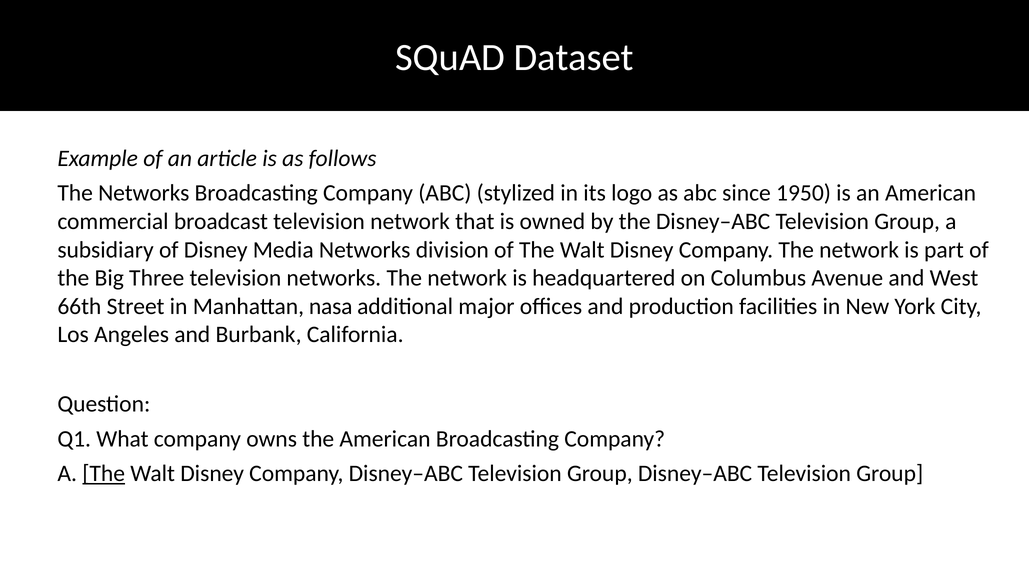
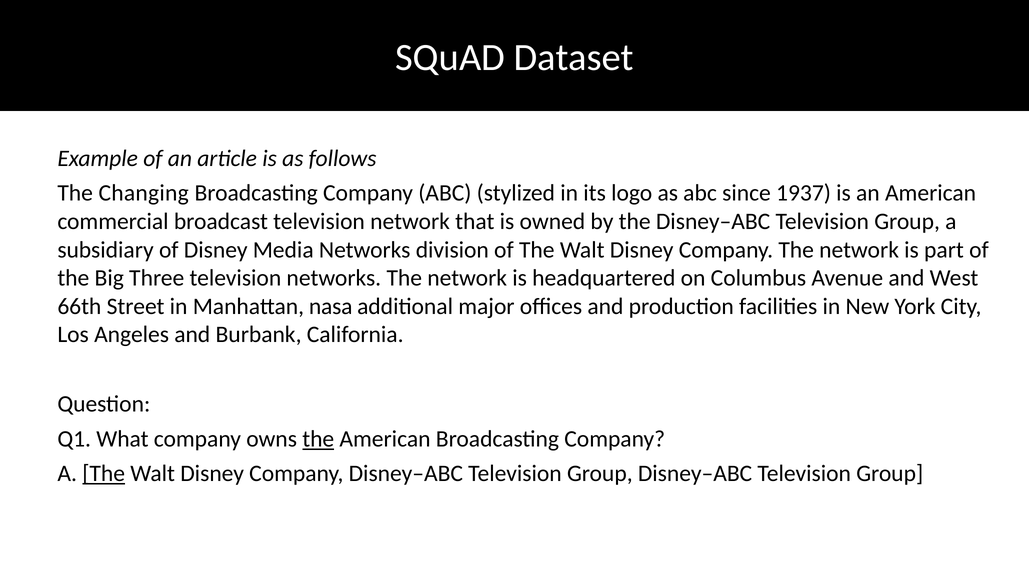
The Networks: Networks -> Changing
1950: 1950 -> 1937
the at (318, 439) underline: none -> present
